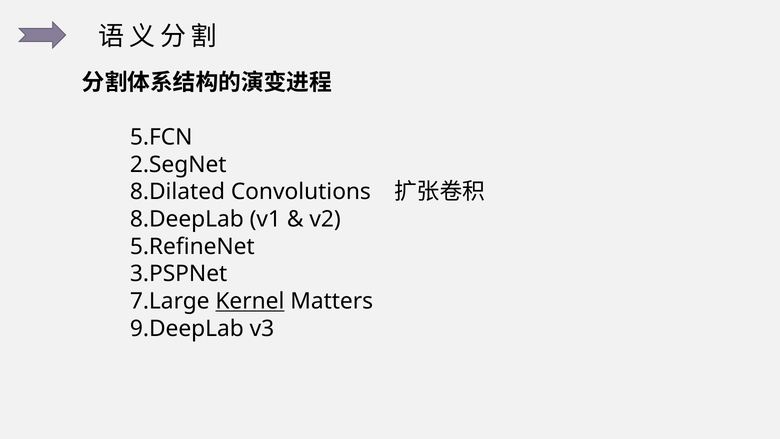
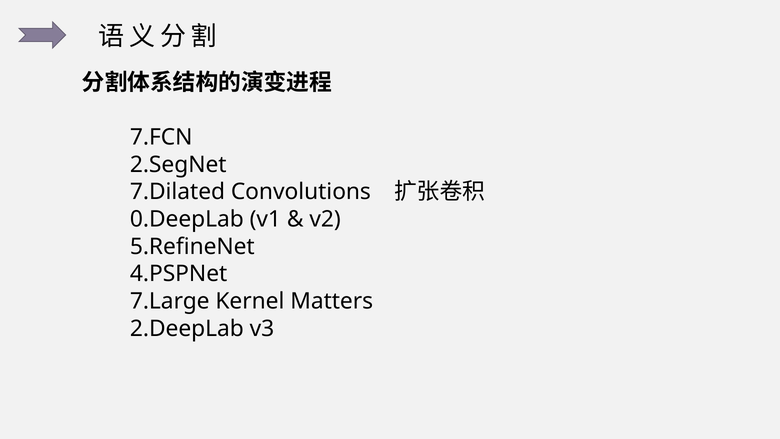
5.FCN: 5.FCN -> 7.FCN
8.Dilated: 8.Dilated -> 7.Dilated
8.DeepLab: 8.DeepLab -> 0.DeepLab
3.PSPNet: 3.PSPNet -> 4.PSPNet
Kernel underline: present -> none
9.DeepLab: 9.DeepLab -> 2.DeepLab
